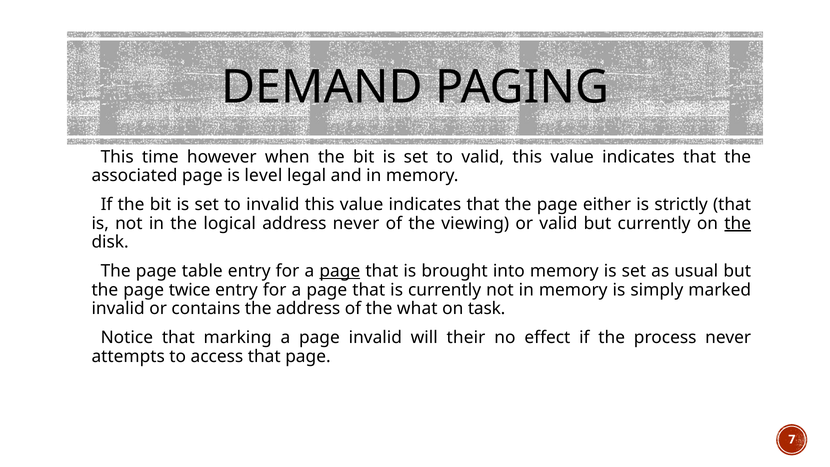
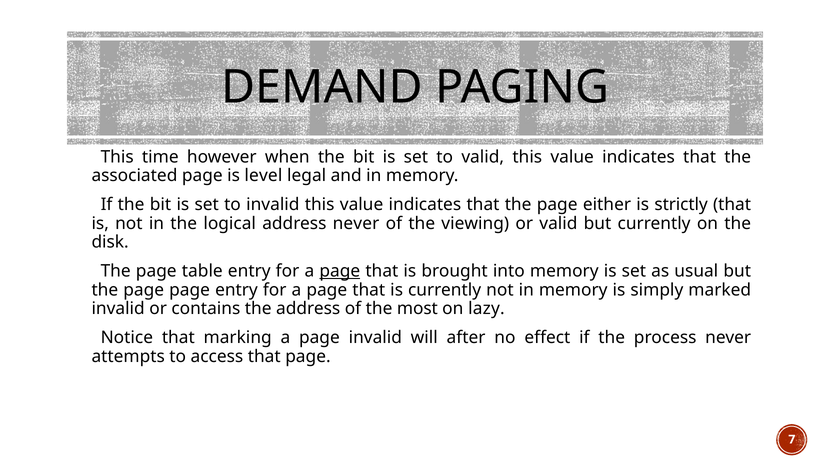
the at (738, 223) underline: present -> none
page twice: twice -> page
what: what -> most
task: task -> lazy
their: their -> after
